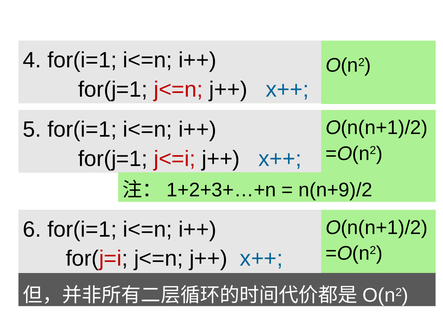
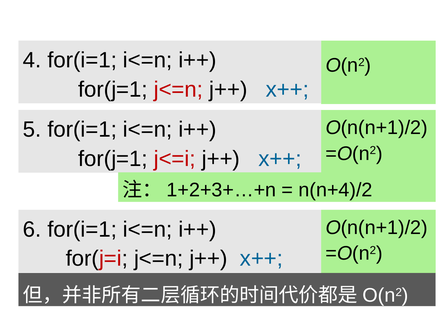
n(n+9)/2: n(n+9)/2 -> n(n+4)/2
